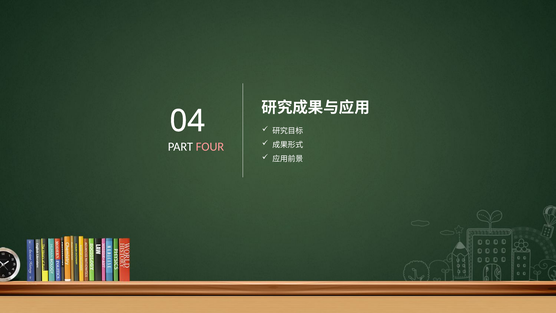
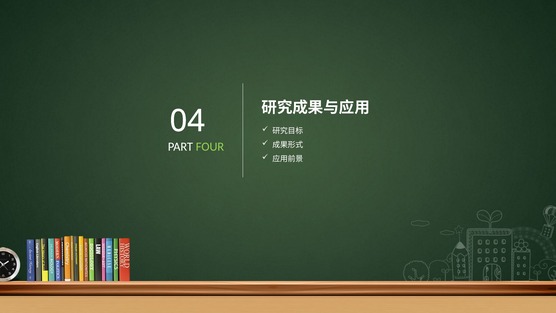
FOUR colour: pink -> light green
